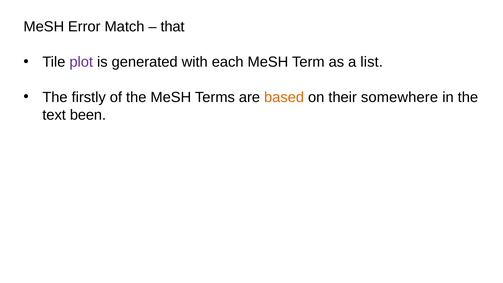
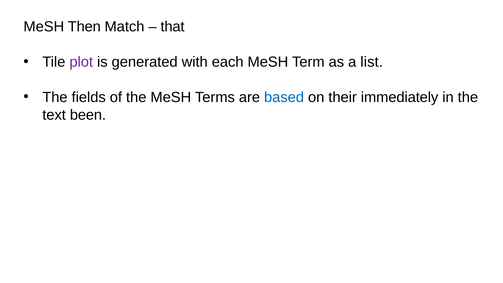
Error: Error -> Then
firstly: firstly -> fields
based colour: orange -> blue
somewhere: somewhere -> immediately
